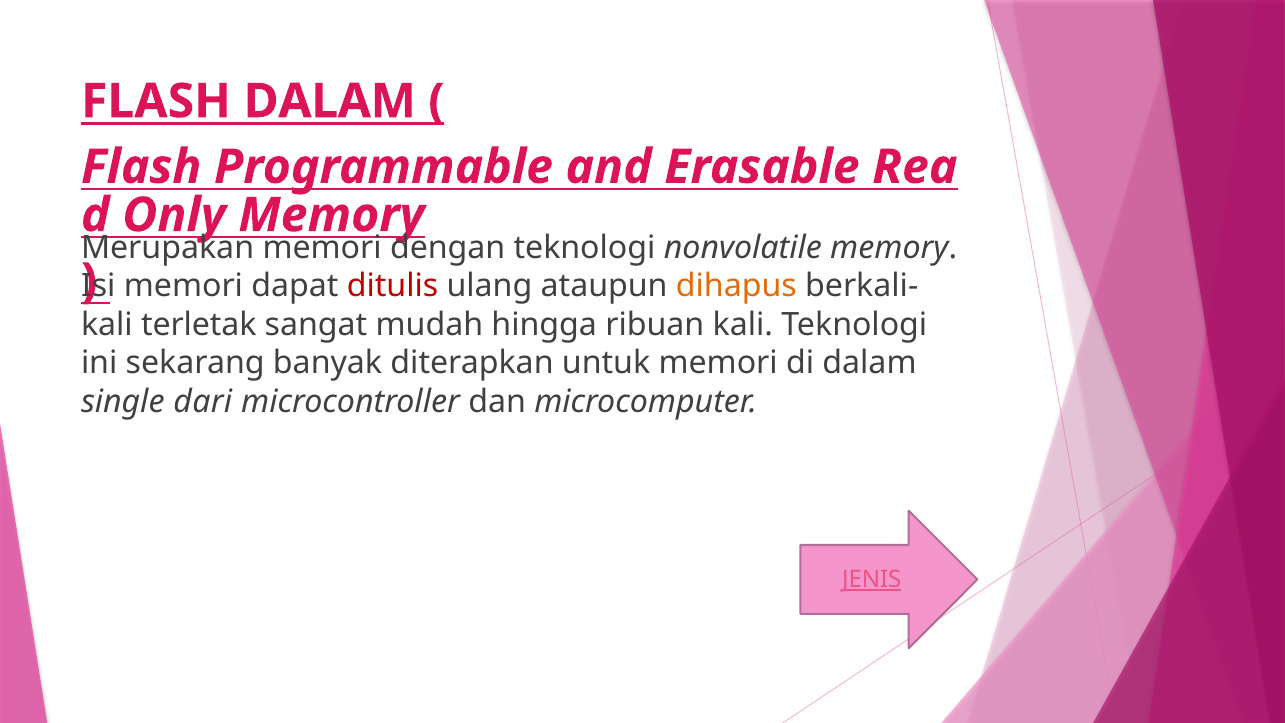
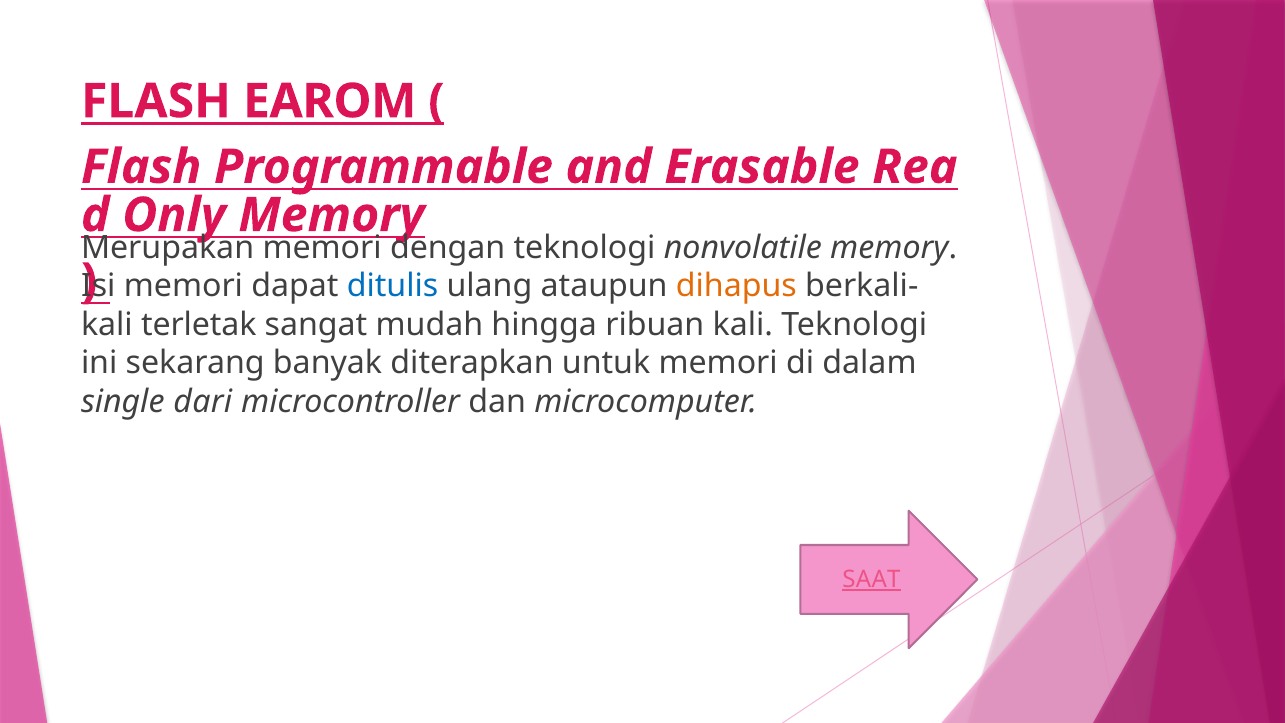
FLASH DALAM: DALAM -> EAROM
ditulis colour: red -> blue
JENIS: JENIS -> SAAT
